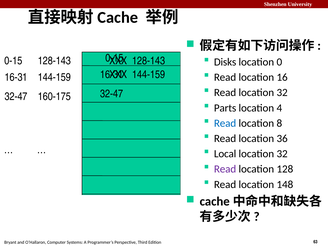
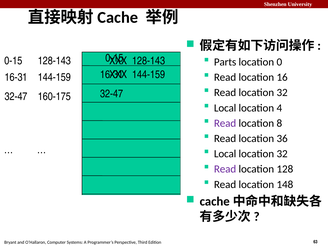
Disks: Disks -> Parts
Parts at (225, 108): Parts -> Local
Read at (225, 123) colour: blue -> purple
